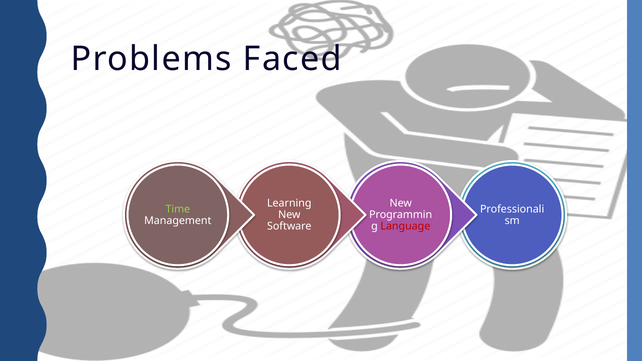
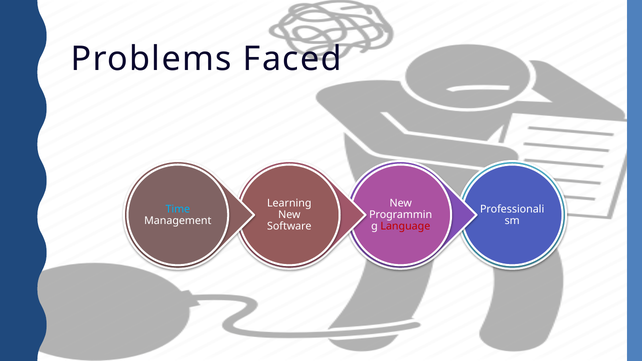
Time colour: light green -> light blue
